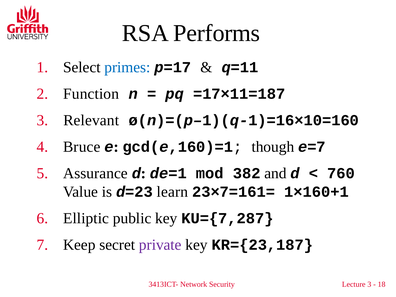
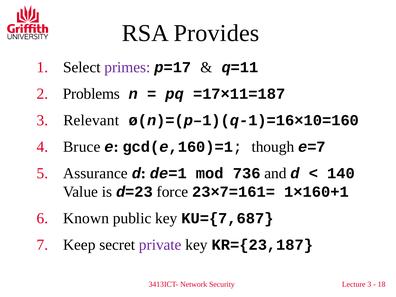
Performs: Performs -> Provides
primes colour: blue -> purple
Function: Function -> Problems
382: 382 -> 736
760: 760 -> 140
learn: learn -> force
Elliptic: Elliptic -> Known
KU={7,287: KU={7,287 -> KU={7,687
